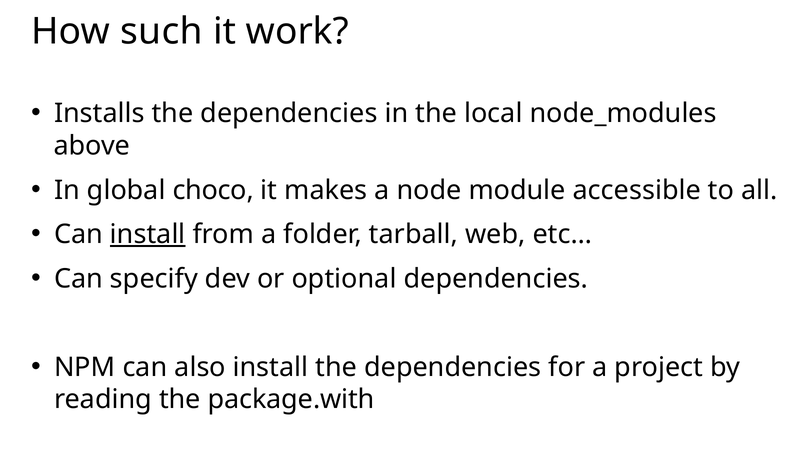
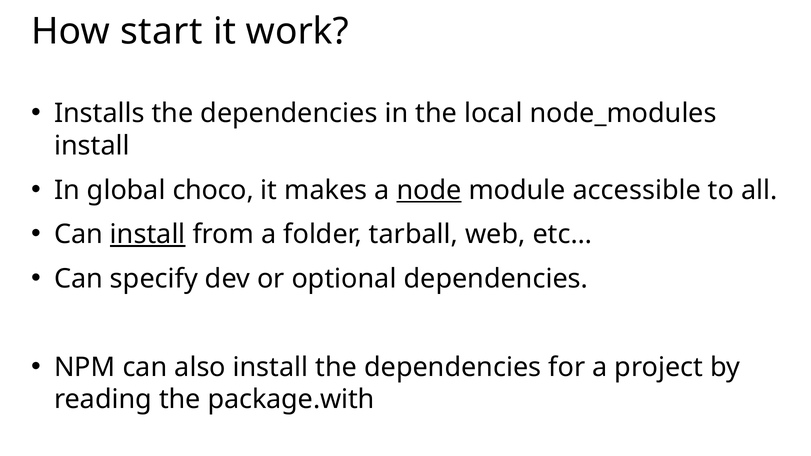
such: such -> start
above at (92, 146): above -> install
node underline: none -> present
